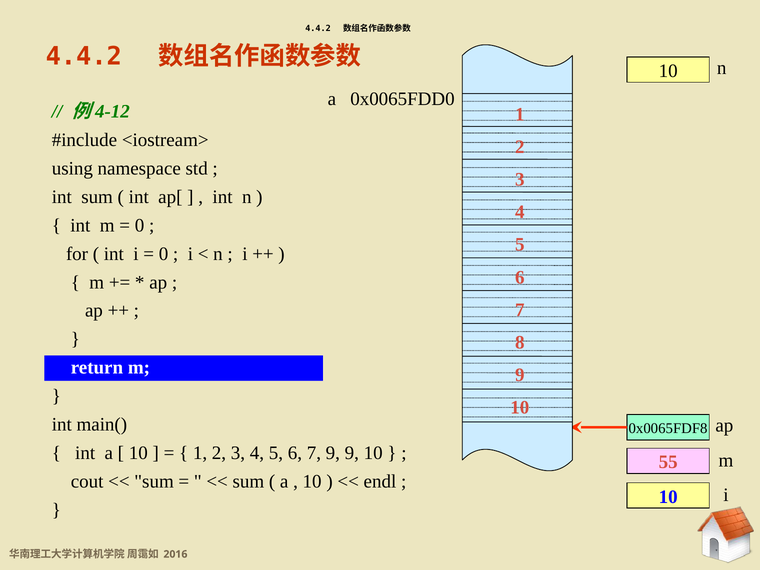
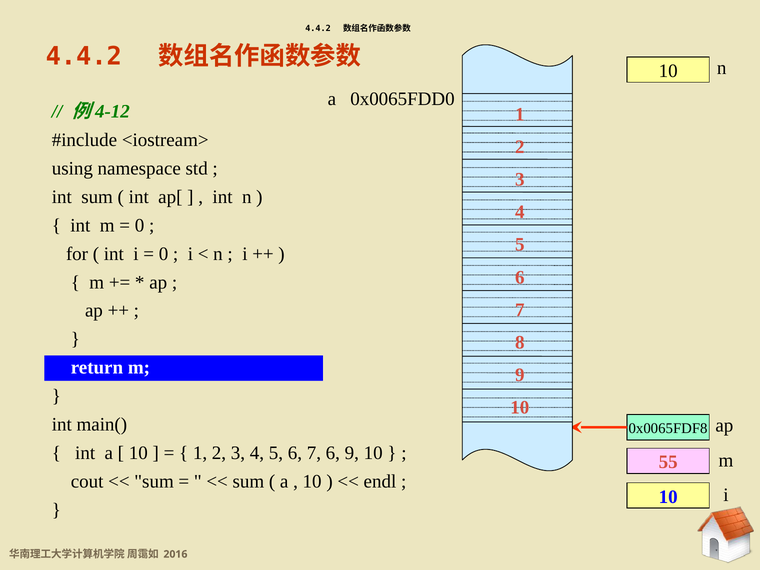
7 9: 9 -> 6
